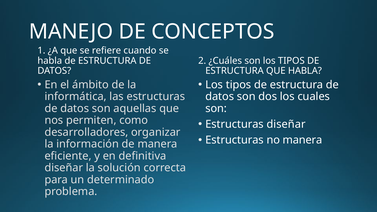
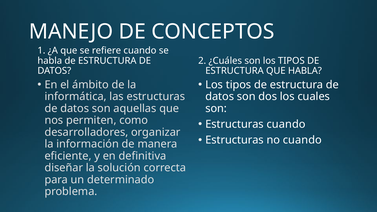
Estructuras diseñar: diseñar -> cuando
no manera: manera -> cuando
